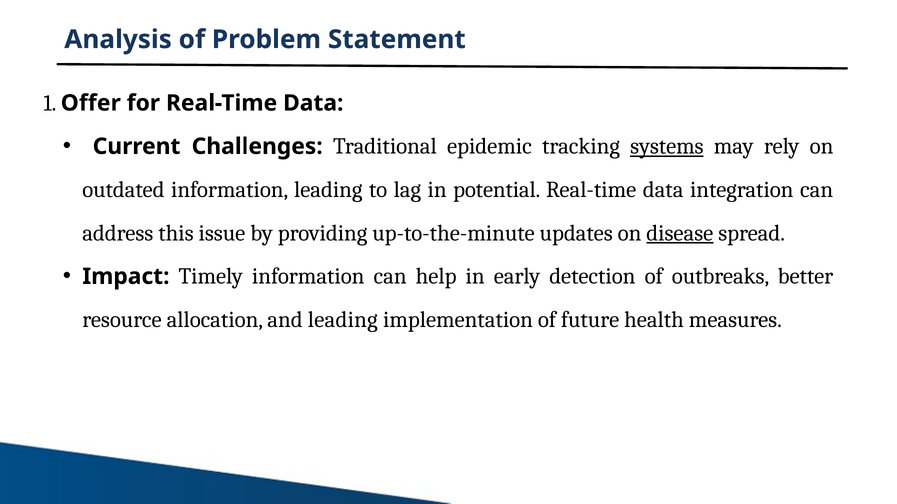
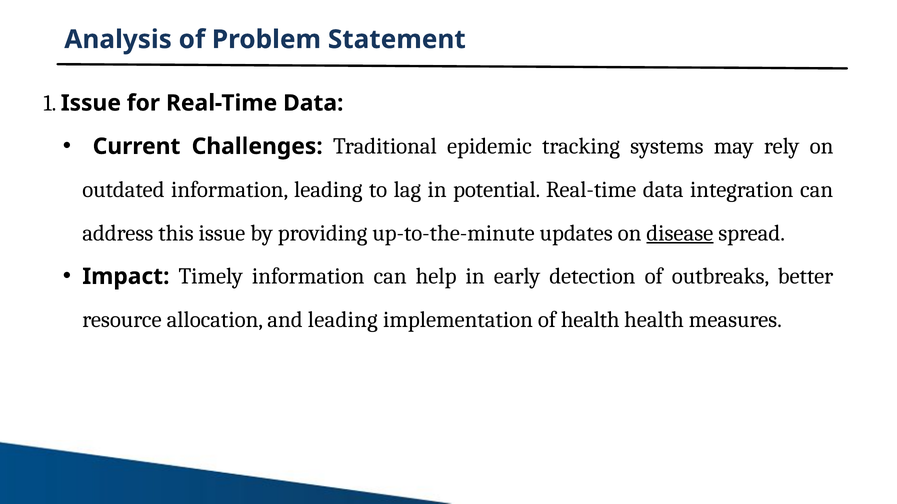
1 Offer: Offer -> Issue
systems underline: present -> none
of future: future -> health
